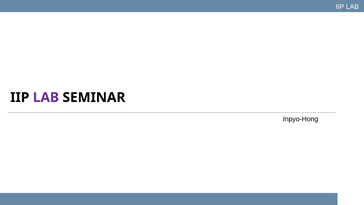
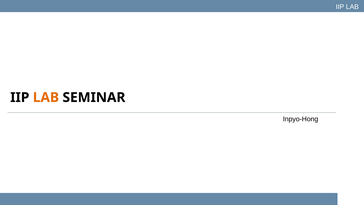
LAB at (46, 97) colour: purple -> orange
